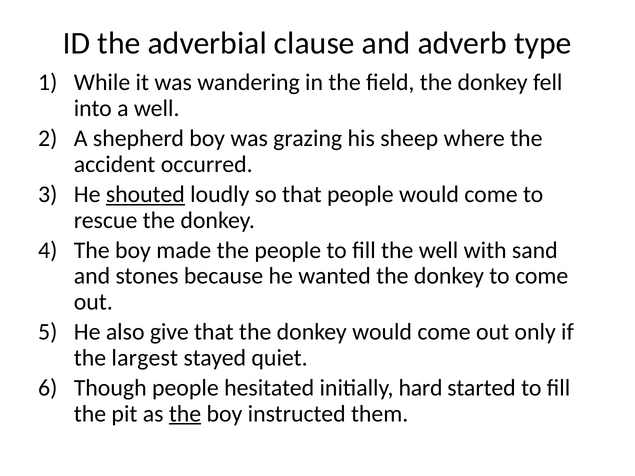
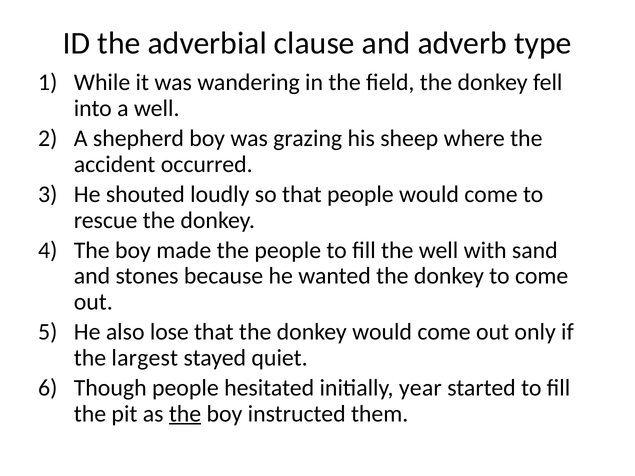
shouted underline: present -> none
give: give -> lose
hard: hard -> year
